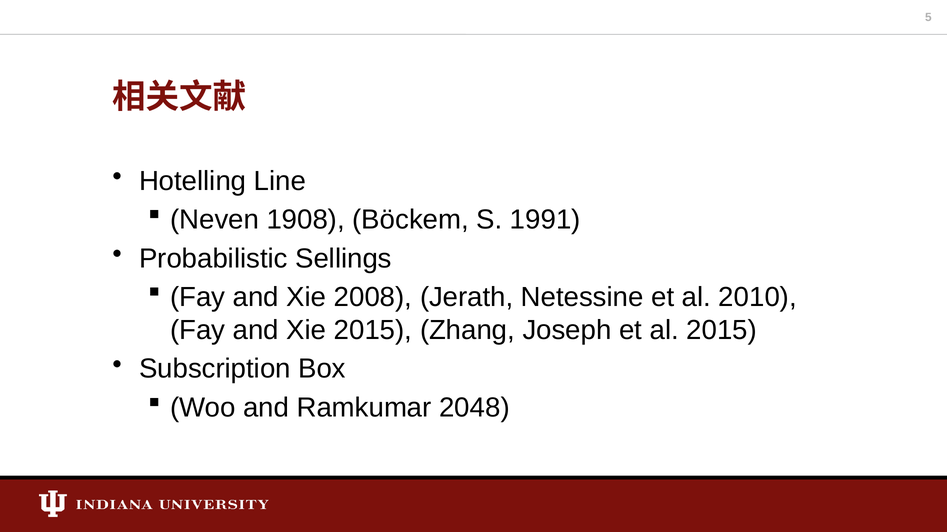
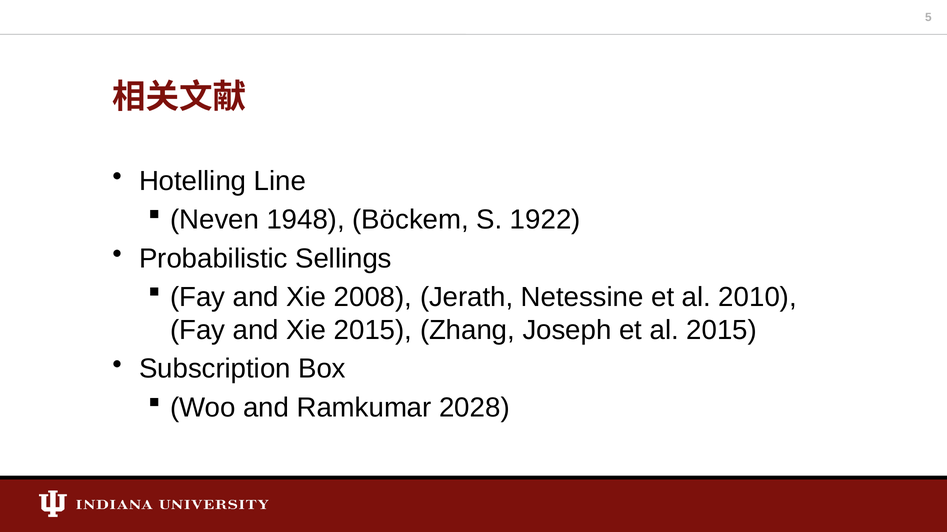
1908: 1908 -> 1948
1991: 1991 -> 1922
2048: 2048 -> 2028
